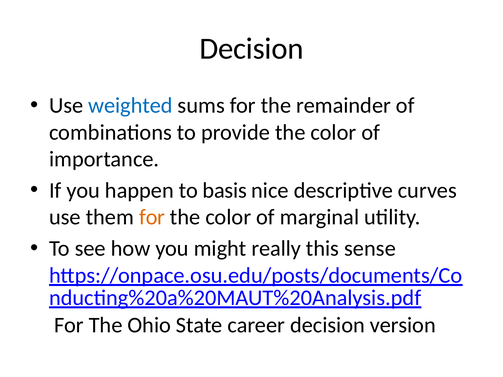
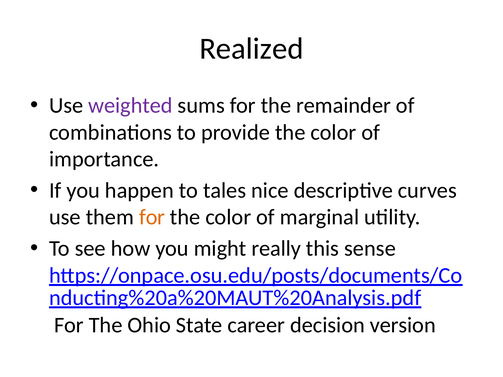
Decision at (252, 49): Decision -> Realized
weighted colour: blue -> purple
basis: basis -> tales
